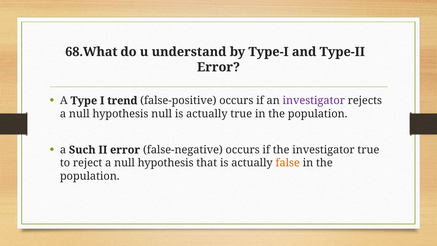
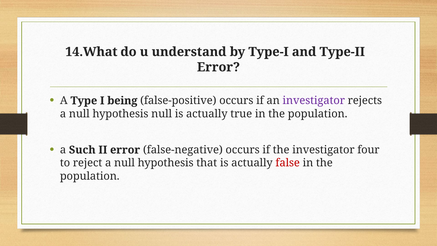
68.What: 68.What -> 14.What
trend: trend -> being
investigator true: true -> four
false colour: orange -> red
